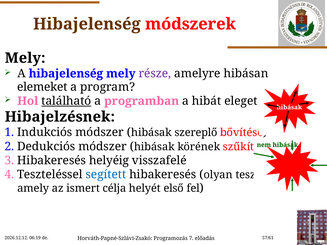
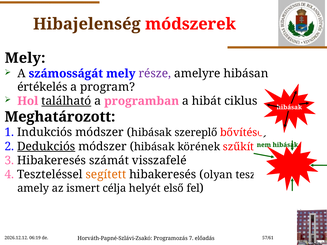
A hibajelenség: hibajelenség -> számosságát
elemeket: elemeket -> értékelés
eleget: eleget -> ciklus
Hibajelzésnek: Hibajelzésnek -> Meghatározott
Dedukciós underline: none -> present
helyéig: helyéig -> számát
segített colour: blue -> orange
